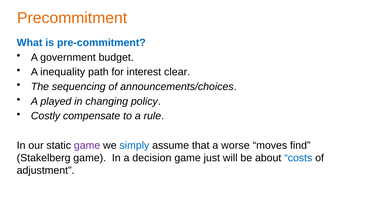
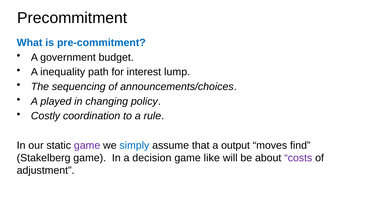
Precommitment colour: orange -> black
clear: clear -> lump
compensate: compensate -> coordination
worse: worse -> output
just: just -> like
costs colour: blue -> purple
